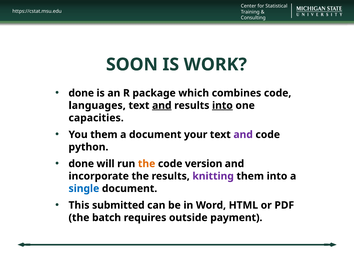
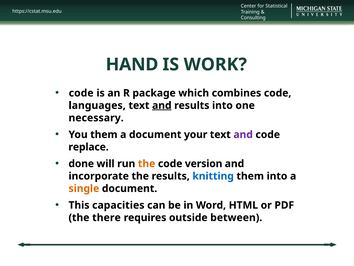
SOON: SOON -> HAND
done at (81, 93): done -> code
into at (222, 105) underline: present -> none
capacities: capacities -> necessary
python: python -> replace
knitting colour: purple -> blue
single colour: blue -> orange
submitted: submitted -> capacities
batch: batch -> there
payment: payment -> between
